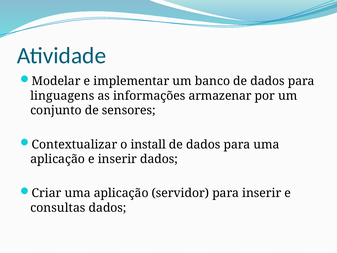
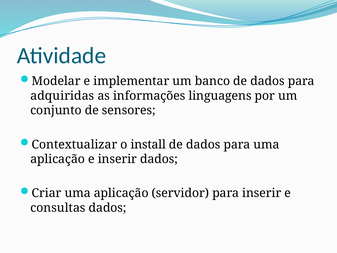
linguagens: linguagens -> adquiridas
armazenar: armazenar -> linguagens
